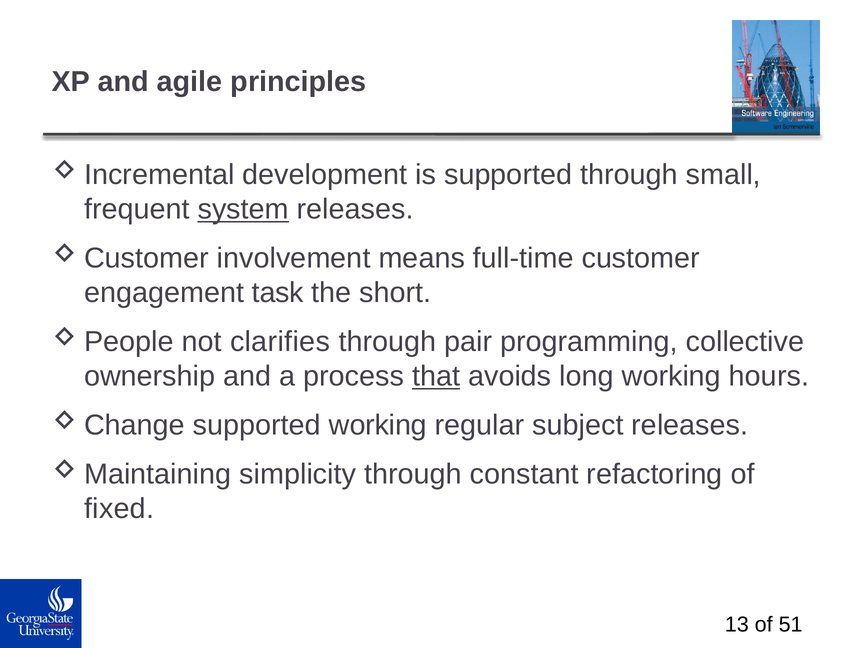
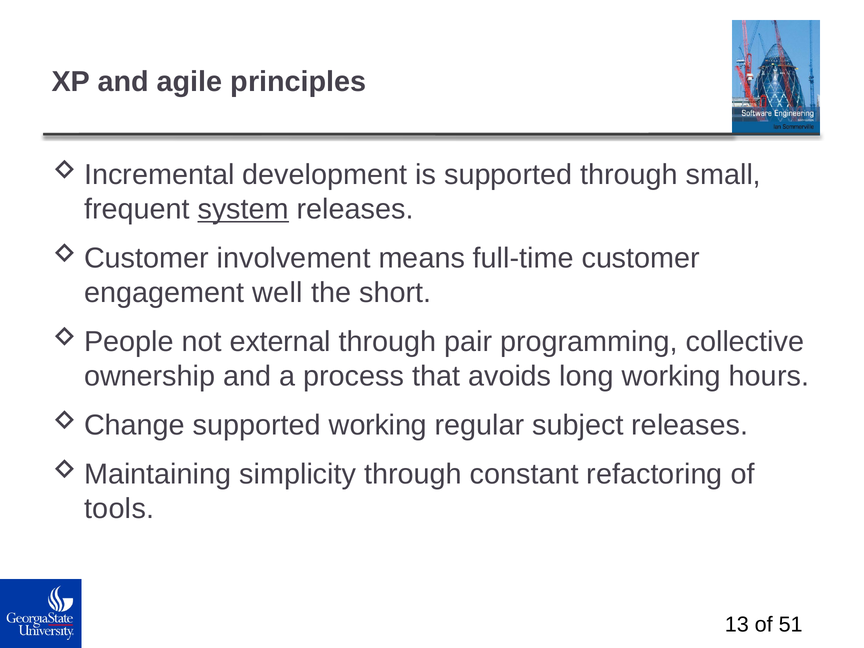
task: task -> well
clarifies: clarifies -> external
that underline: present -> none
fixed: fixed -> tools
